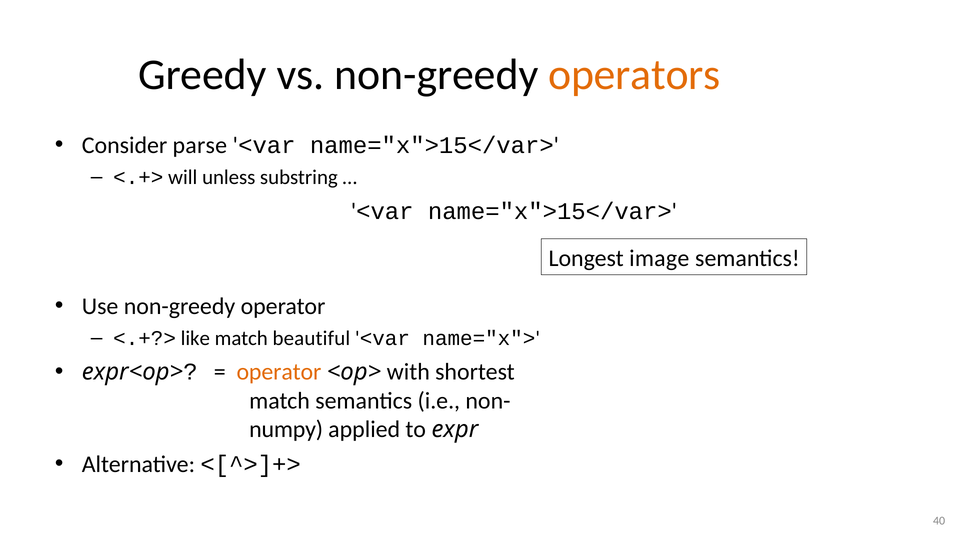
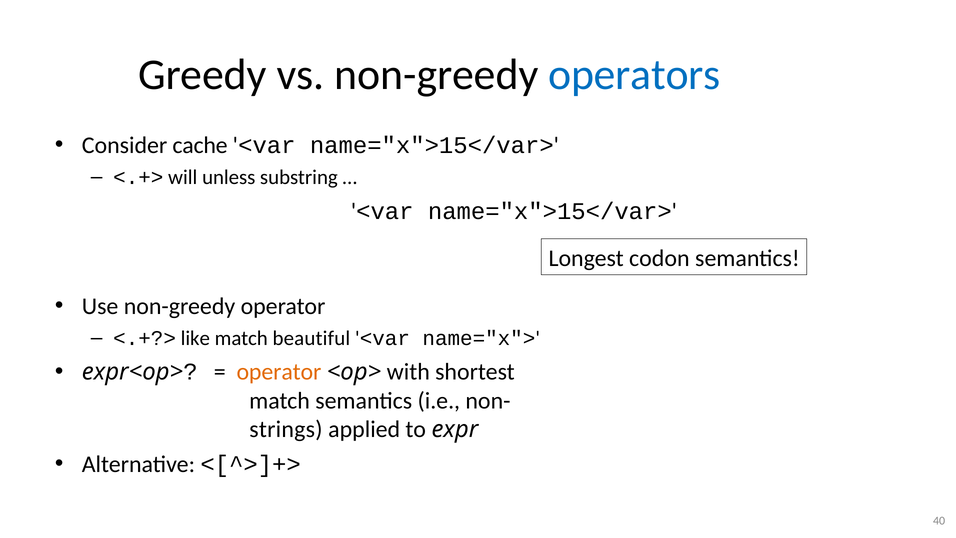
operators colour: orange -> blue
parse: parse -> cache
image: image -> codon
numpy: numpy -> strings
